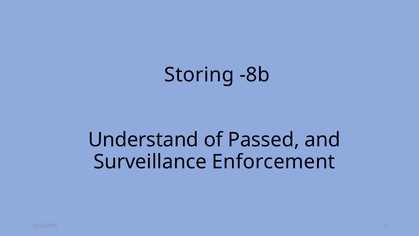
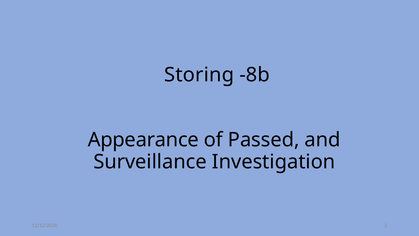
Understand: Understand -> Appearance
Enforcement: Enforcement -> Investigation
